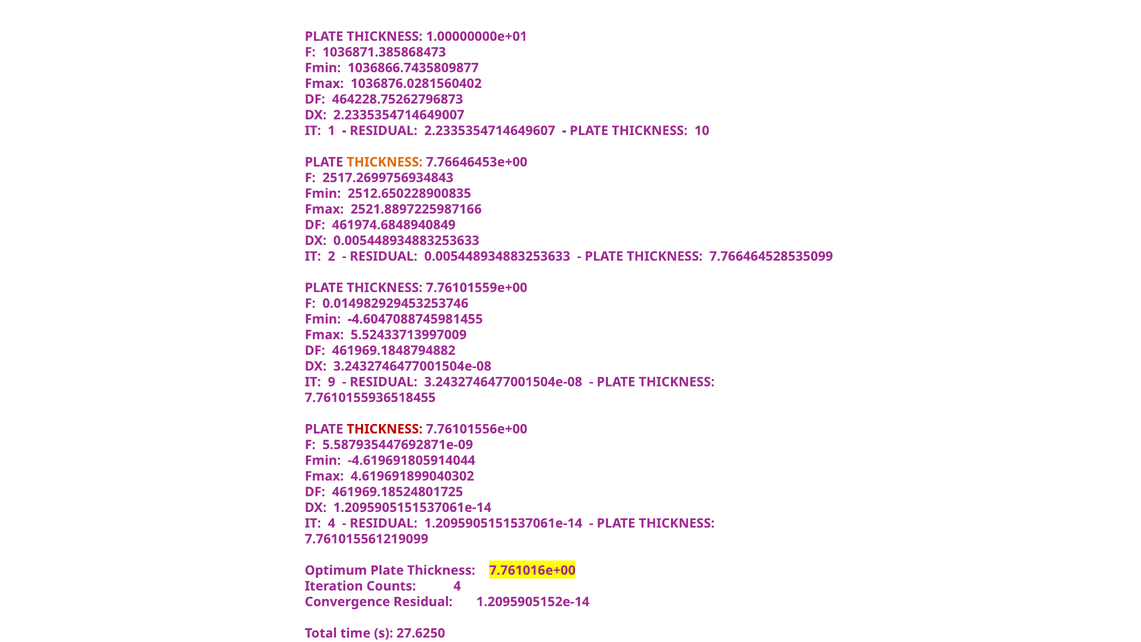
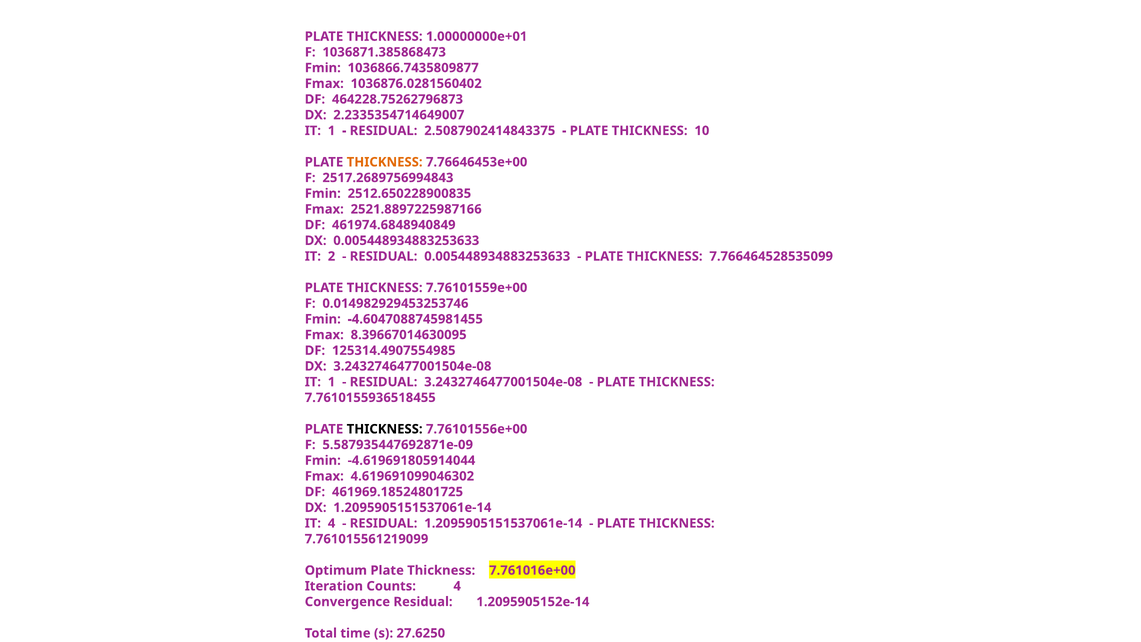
2.2335354714649607: 2.2335354714649607 -> 2.5087902414843375
2517.2699756934843: 2517.2699756934843 -> 2517.2689756994843
5.52433713997009: 5.52433713997009 -> 8.39667014630095
461969.1848794882: 461969.1848794882 -> 125314.4907554985
9 at (332, 382): 9 -> 1
THICKNESS at (385, 429) colour: red -> black
4.619691899040302: 4.619691899040302 -> 4.619691099046302
